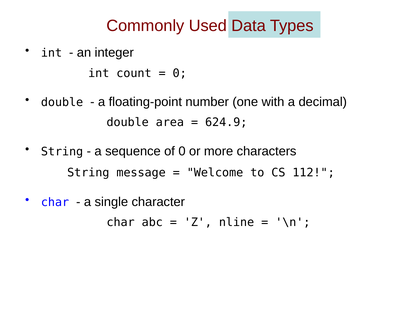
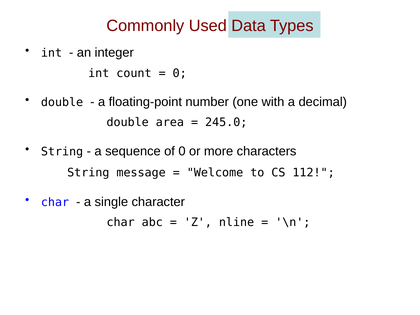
624.9: 624.9 -> 245.0
